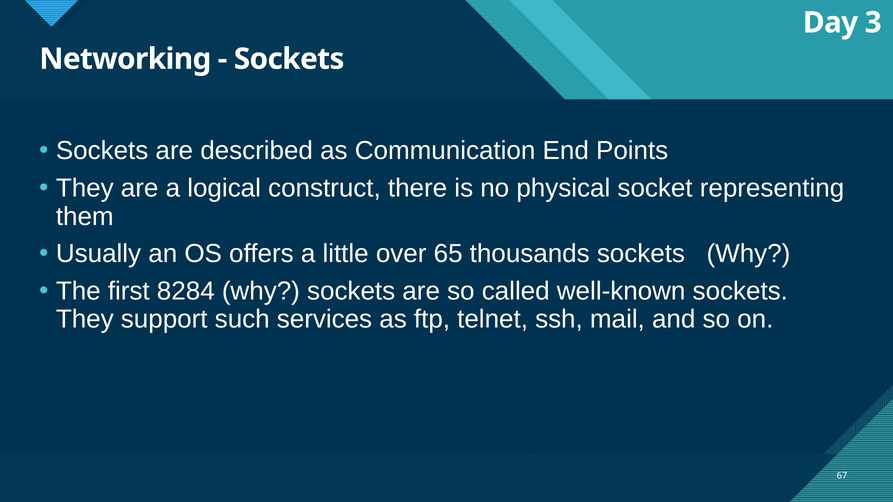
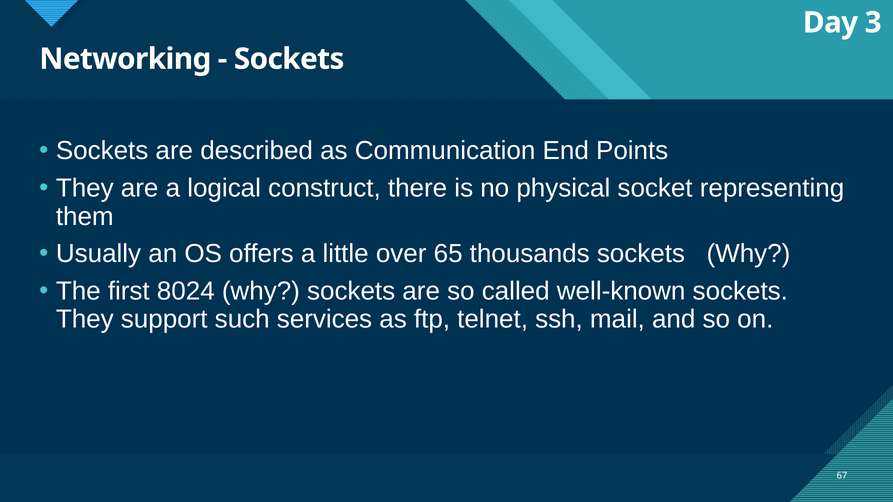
8284: 8284 -> 8024
